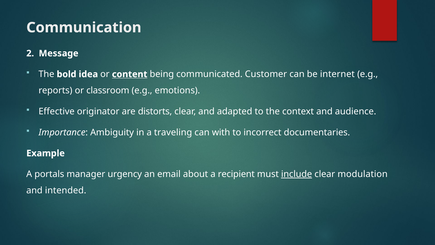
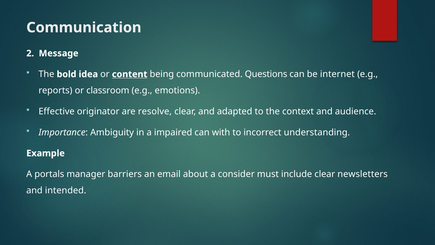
Customer: Customer -> Questions
distorts: distorts -> resolve
traveling: traveling -> impaired
documentaries: documentaries -> understanding
urgency: urgency -> barriers
recipient: recipient -> consider
include underline: present -> none
modulation: modulation -> newsletters
